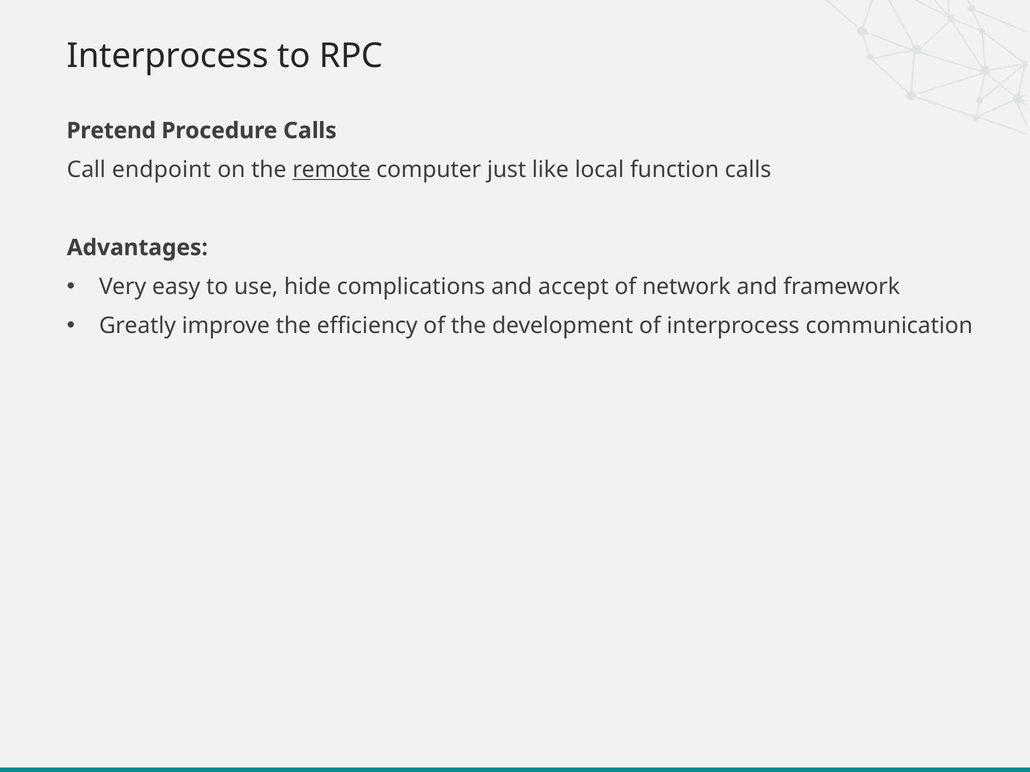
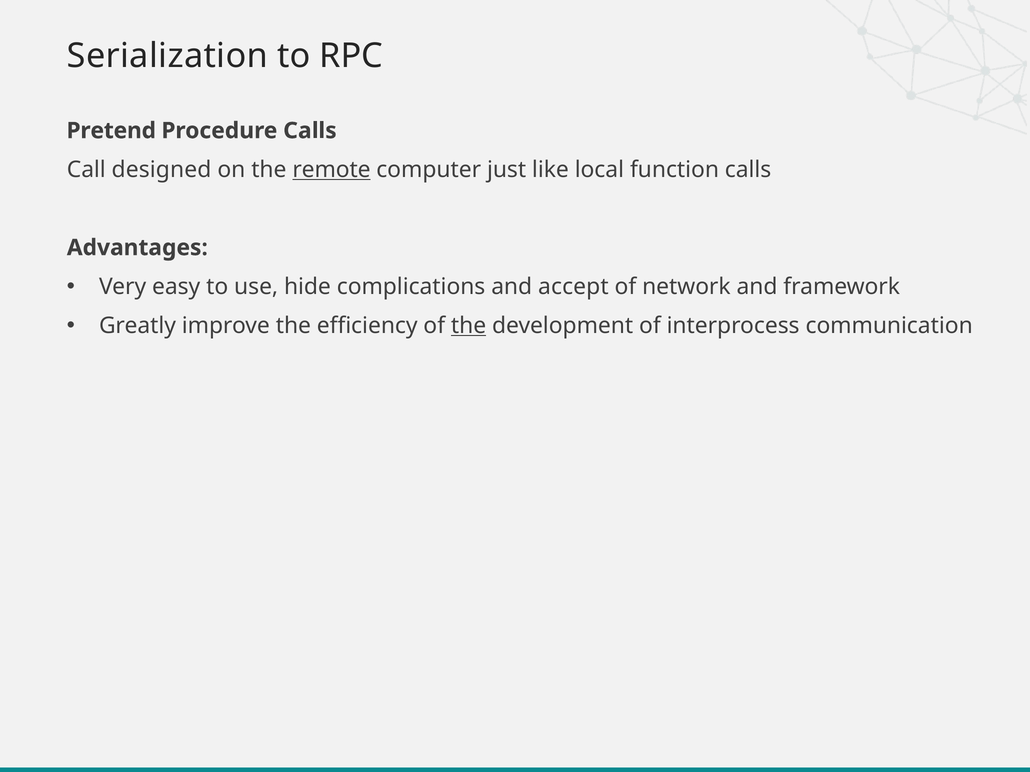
Interprocess at (168, 56): Interprocess -> Serialization
endpoint: endpoint -> designed
the at (469, 326) underline: none -> present
